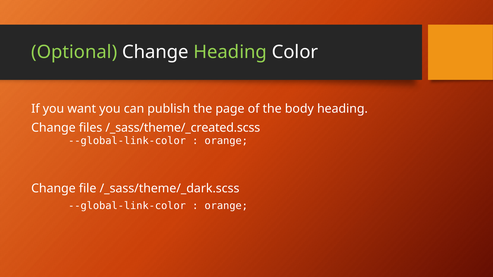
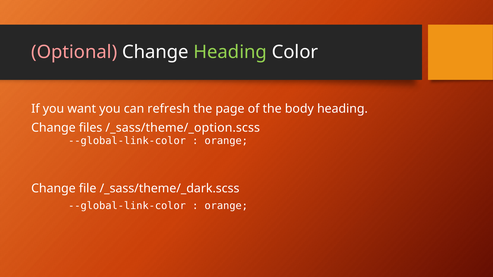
Optional colour: light green -> pink
publish: publish -> refresh
/_sass/theme/_created.scss: /_sass/theme/_created.scss -> /_sass/theme/_option.scss
